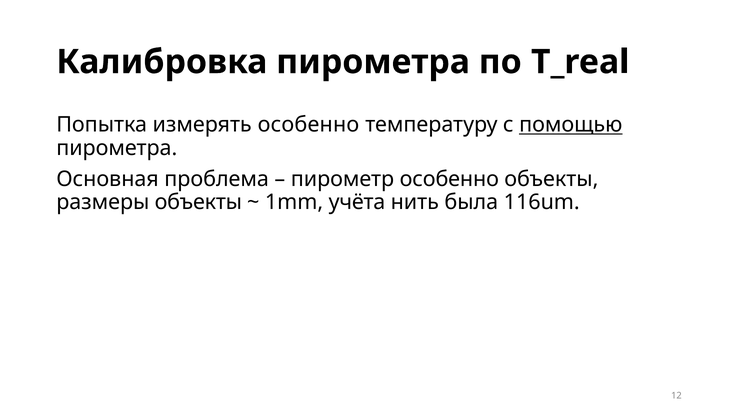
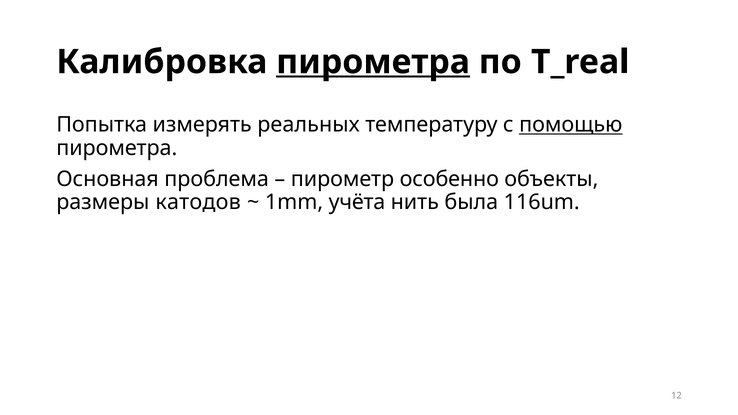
пирометра at (373, 62) underline: none -> present
измерять особенно: особенно -> реальных
размеры объекты: объекты -> катодов
